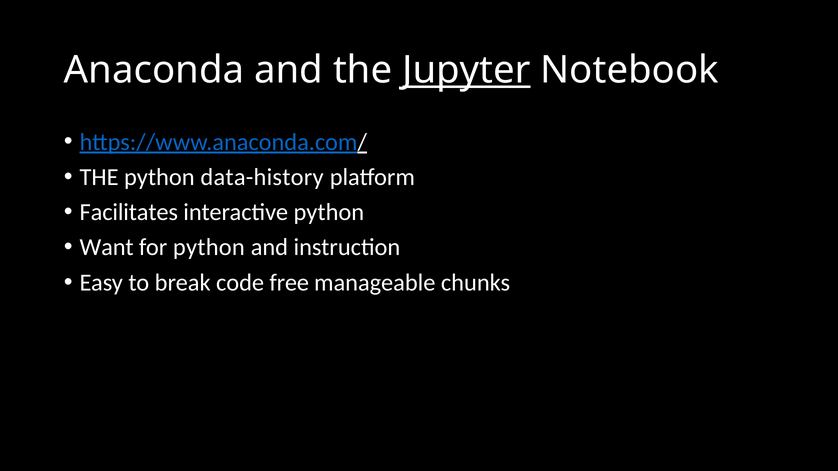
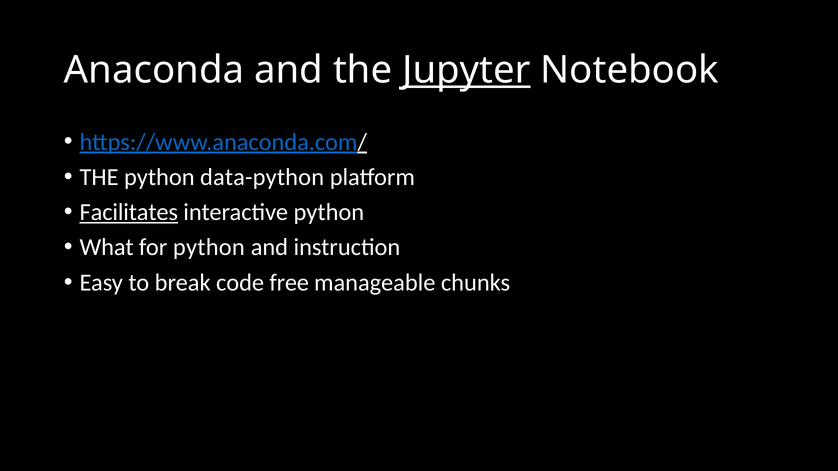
data-history: data-history -> data-python
Facilitates underline: none -> present
Want: Want -> What
